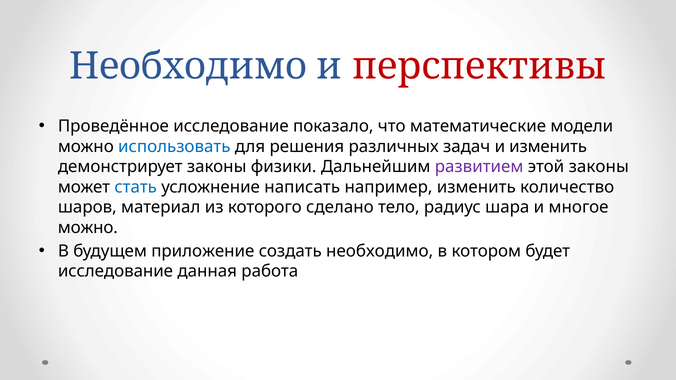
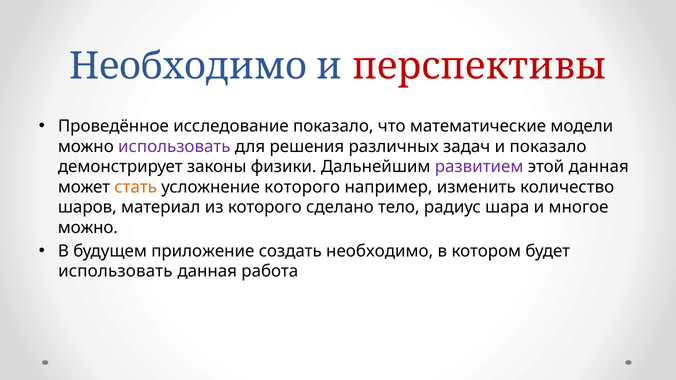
использовать at (174, 147) colour: blue -> purple
и изменить: изменить -> показало
этой законы: законы -> данная
стать colour: blue -> orange
усложнение написать: написать -> которого
исследование at (115, 272): исследование -> использовать
